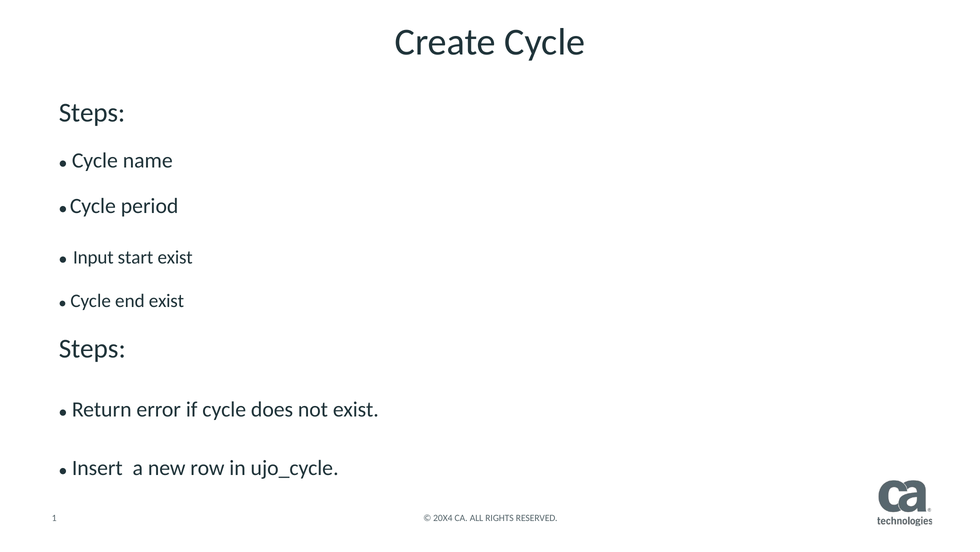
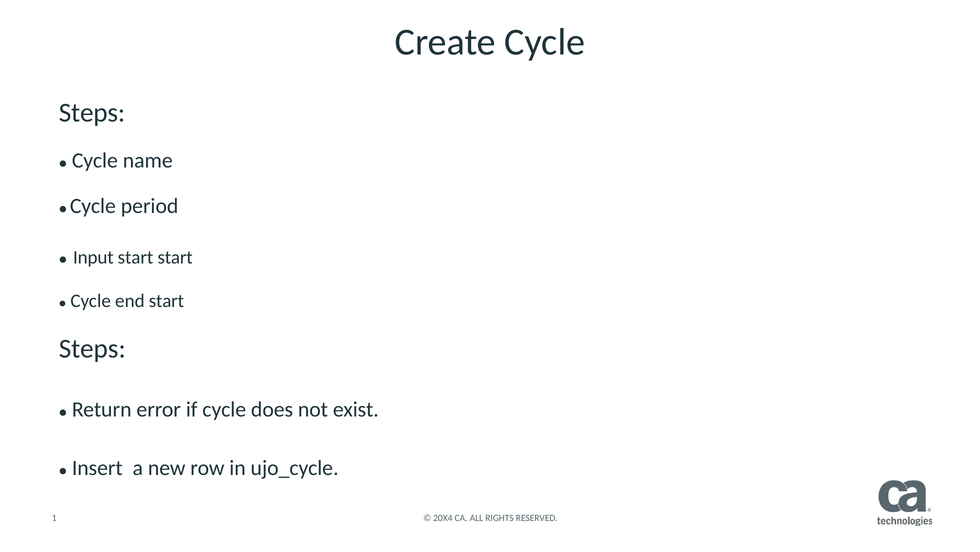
start exist: exist -> start
end exist: exist -> start
